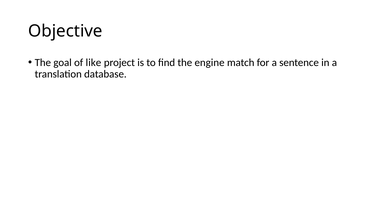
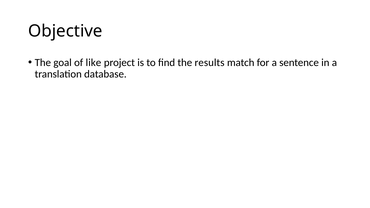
engine: engine -> results
